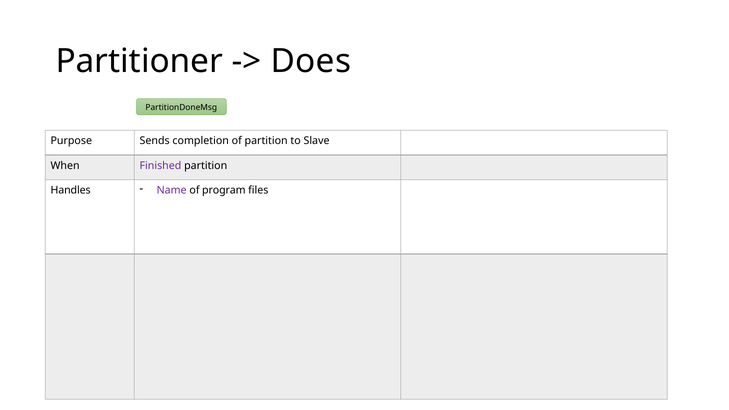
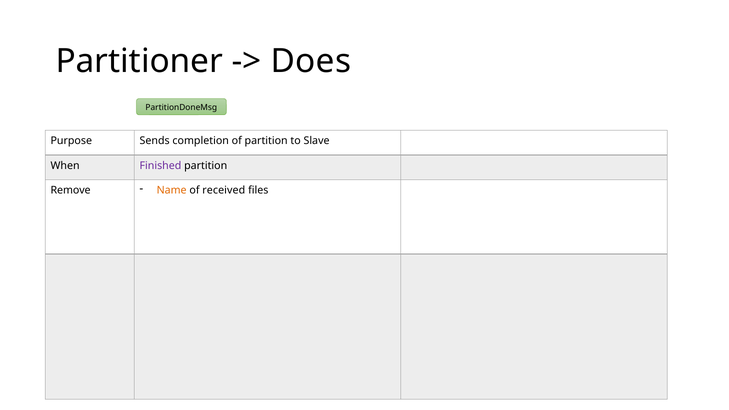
Handles: Handles -> Remove
Name colour: purple -> orange
program: program -> received
